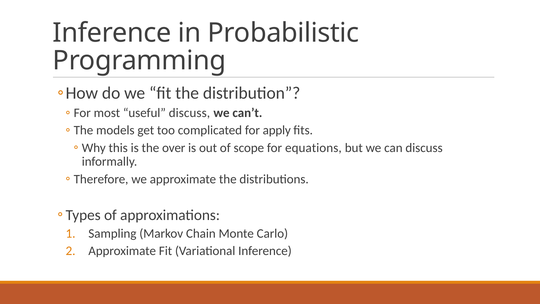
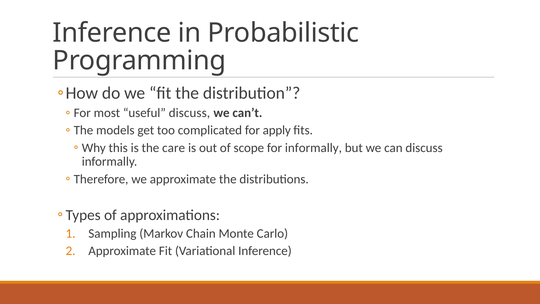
over: over -> care
for equations: equations -> informally
